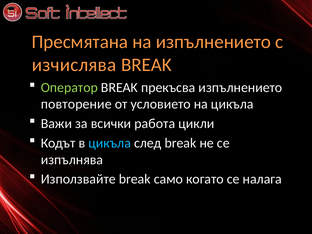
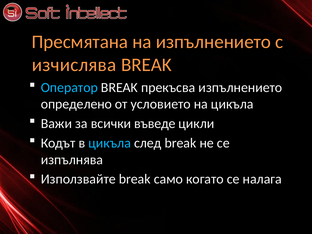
Оператор colour: light green -> light blue
повторение: повторение -> определено
работа: работа -> въведе
